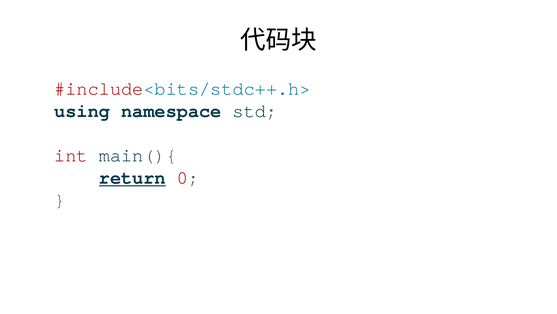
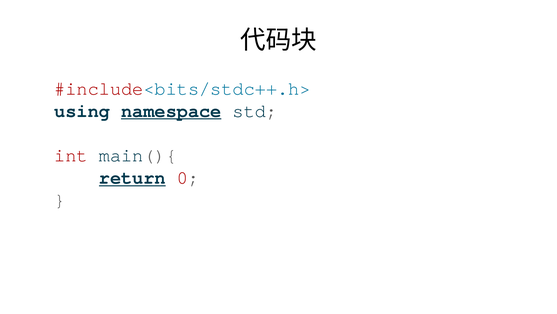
namespace underline: none -> present
